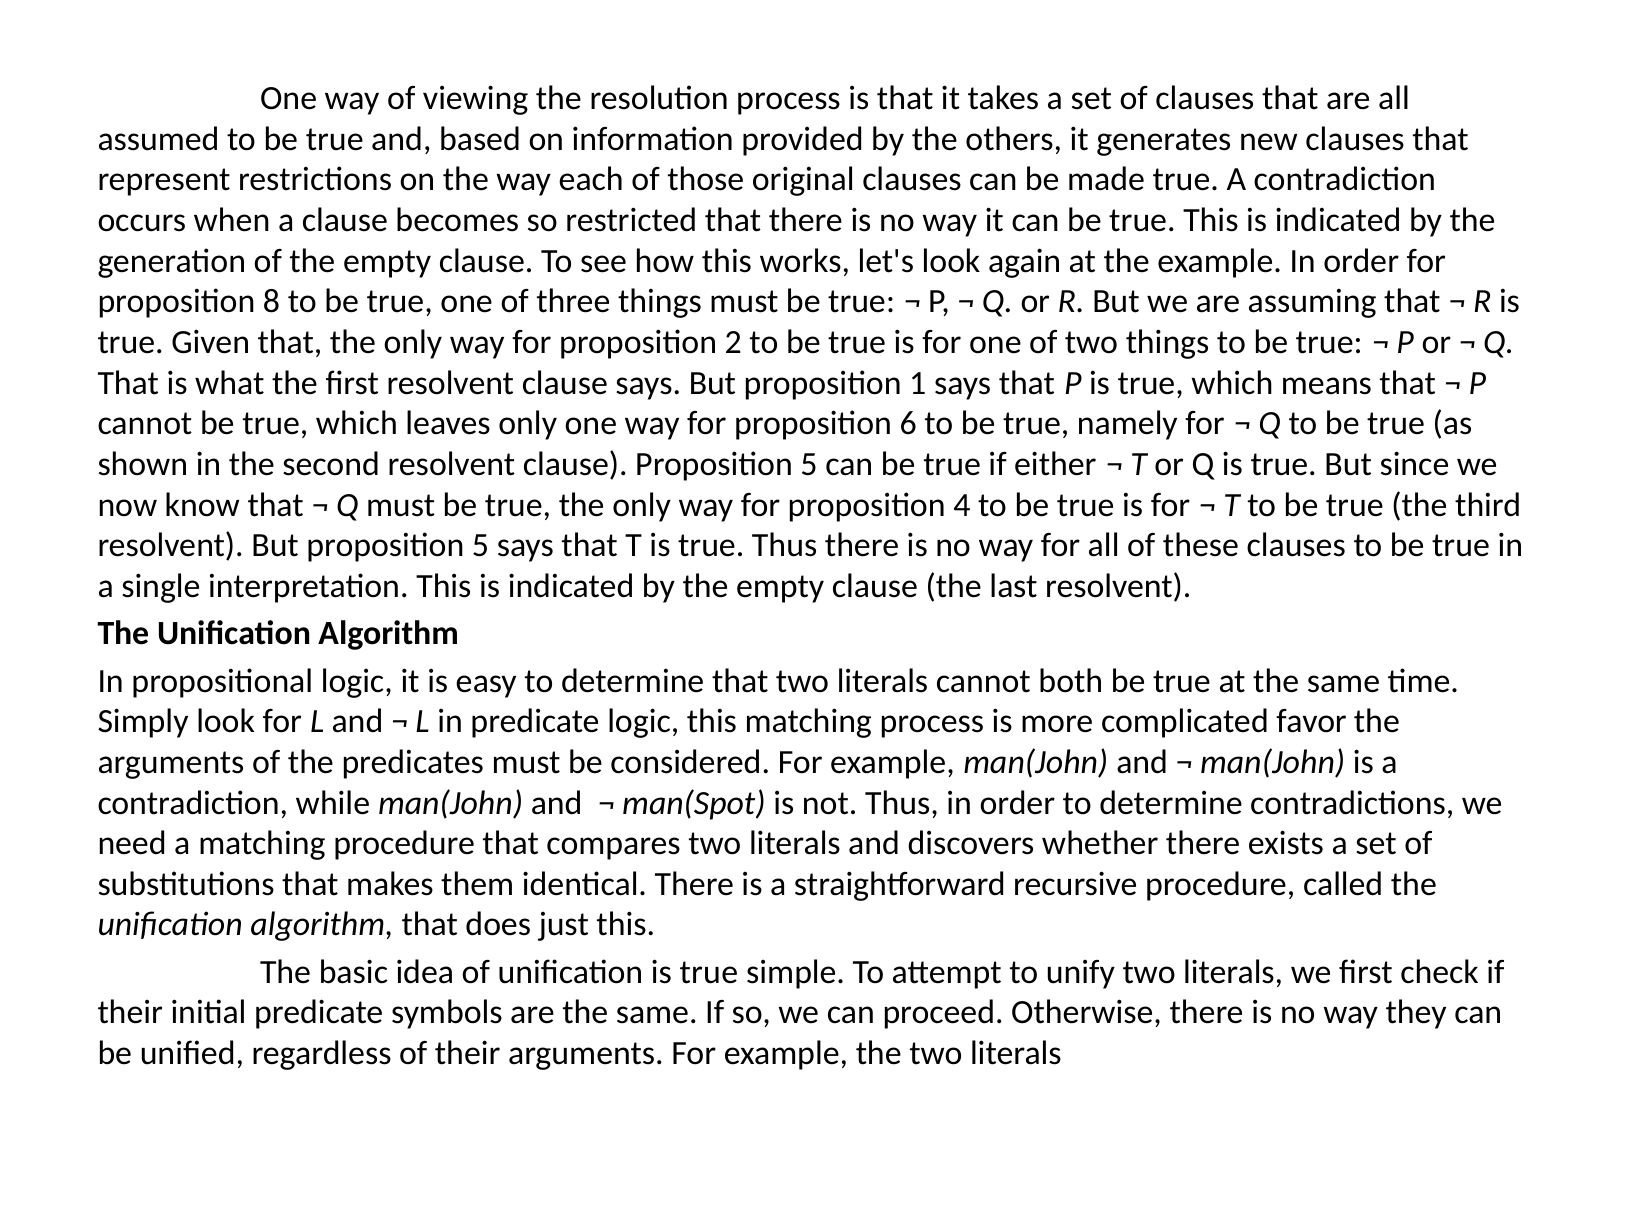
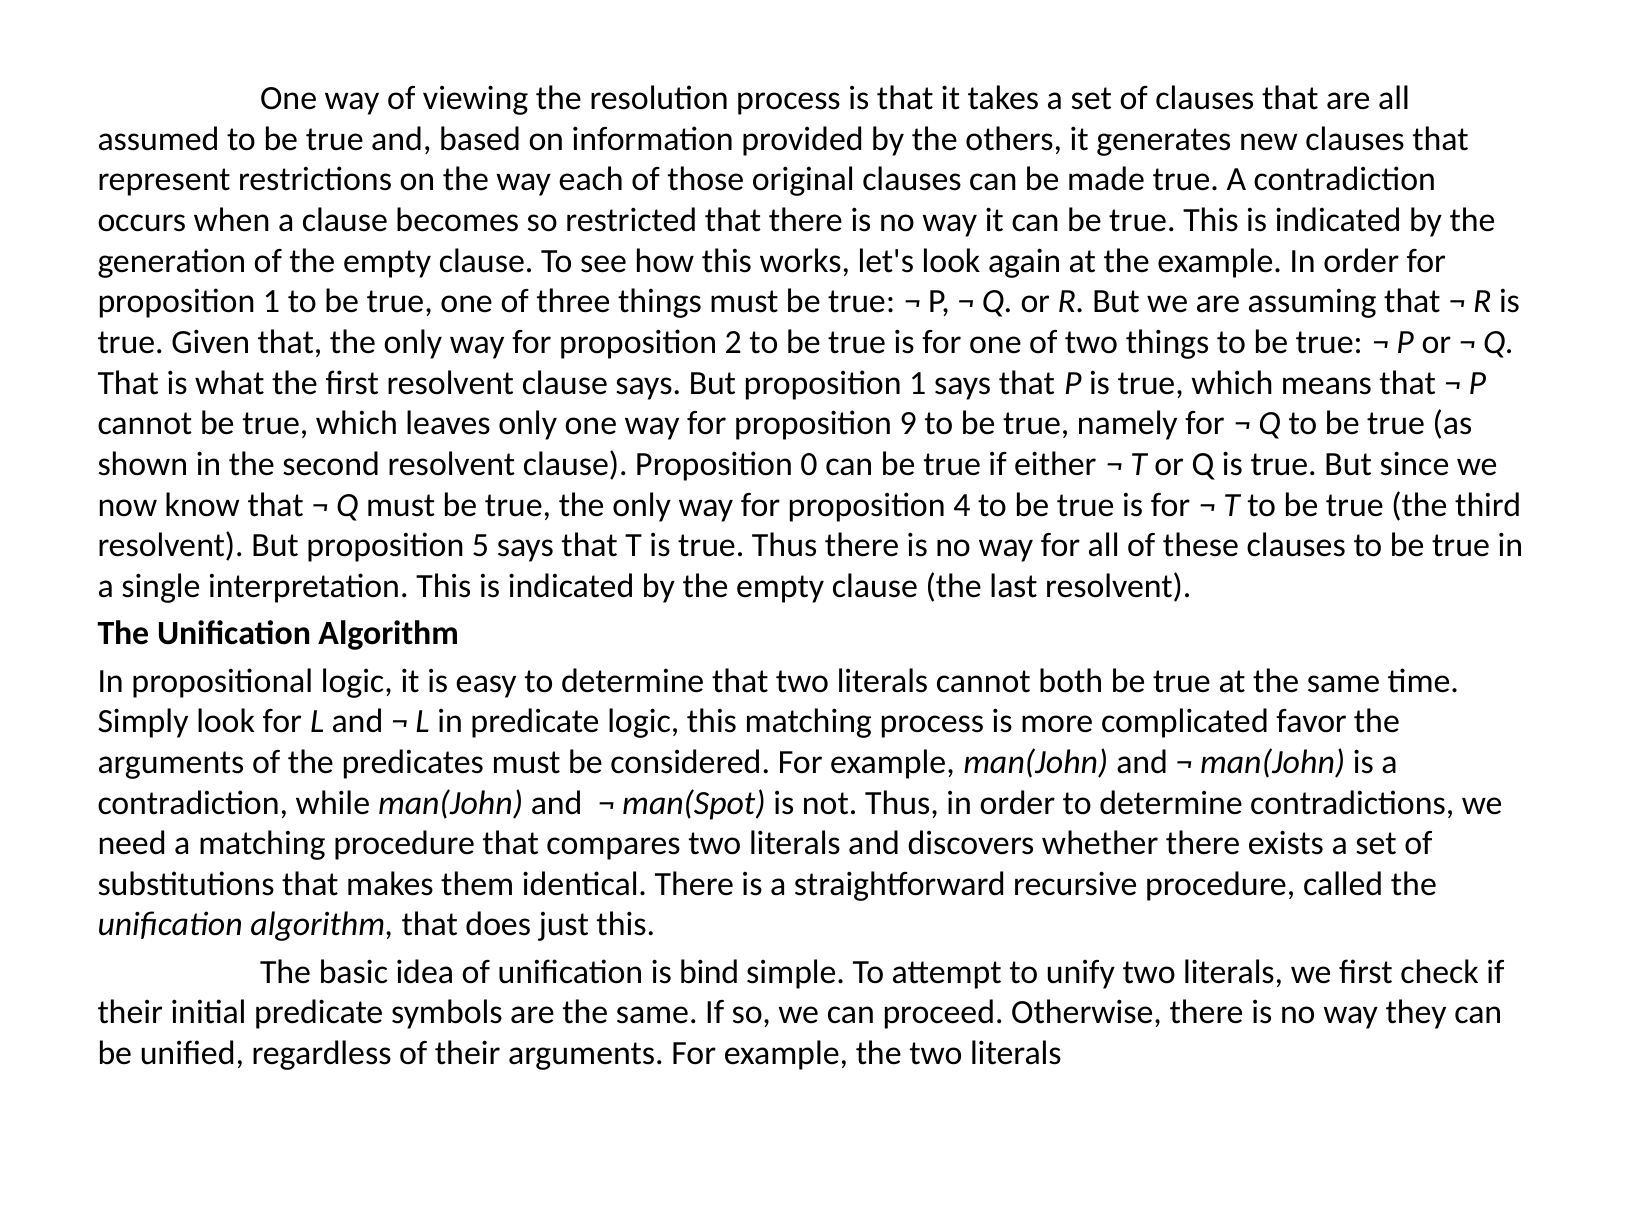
8 at (272, 302): 8 -> 1
6: 6 -> 9
clause Proposition 5: 5 -> 0
unification is true: true -> bind
